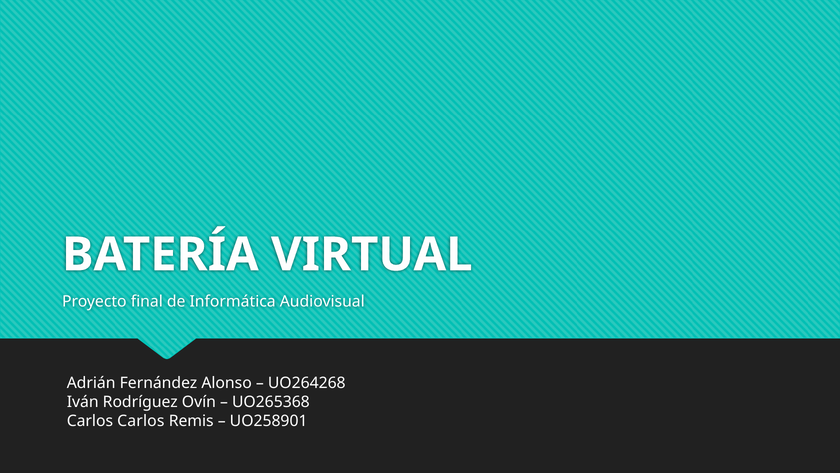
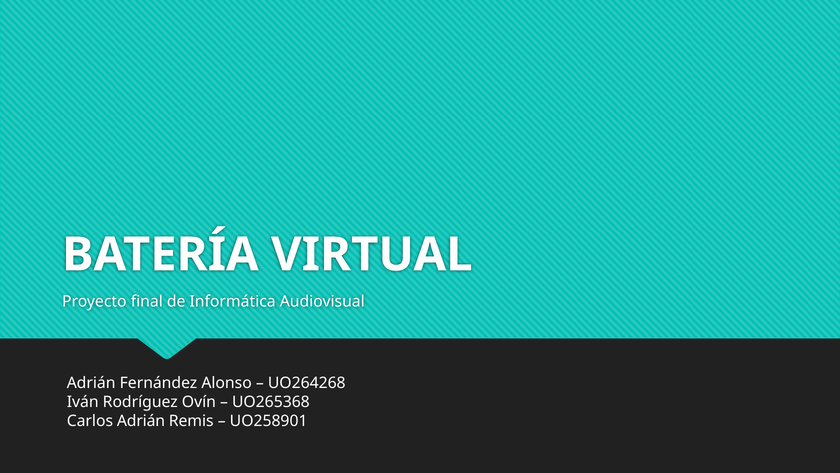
Carlos Carlos: Carlos -> Adrián
